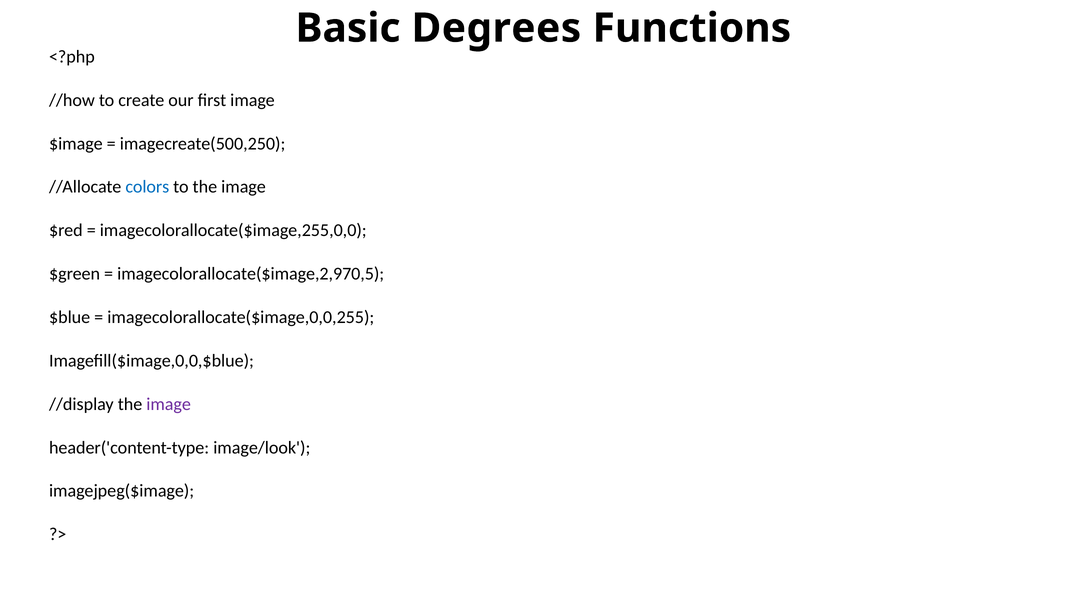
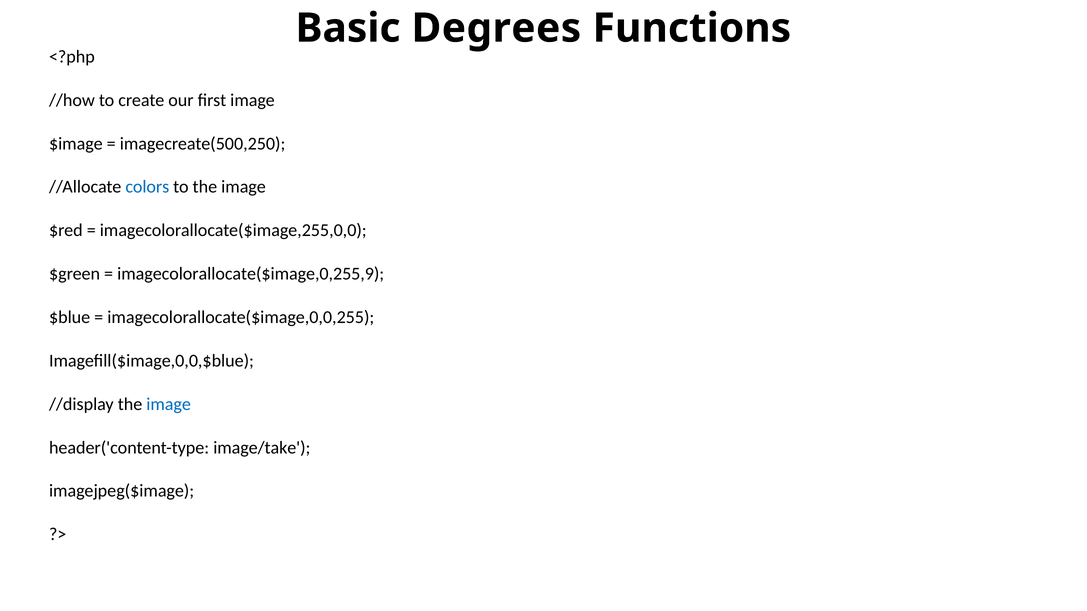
imagecolorallocate($image,2,970,5: imagecolorallocate($image,2,970,5 -> imagecolorallocate($image,0,255,9
image at (169, 404) colour: purple -> blue
image/look: image/look -> image/take
